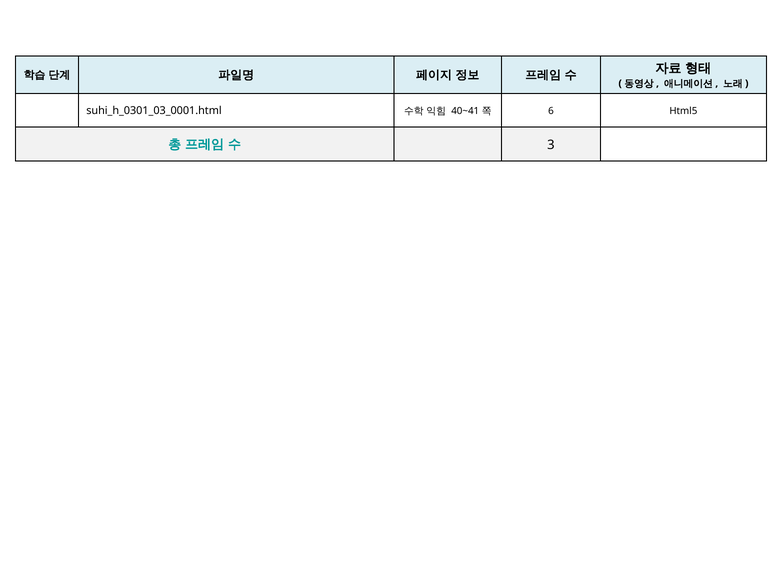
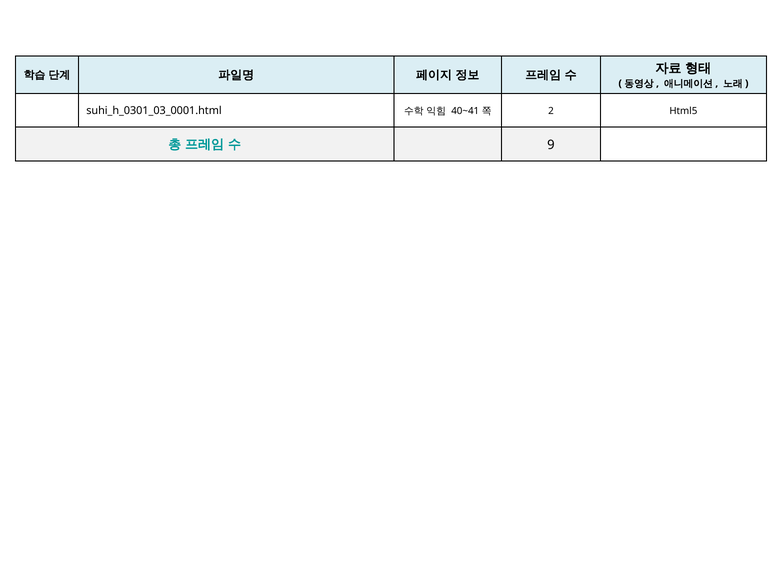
6: 6 -> 2
3: 3 -> 9
